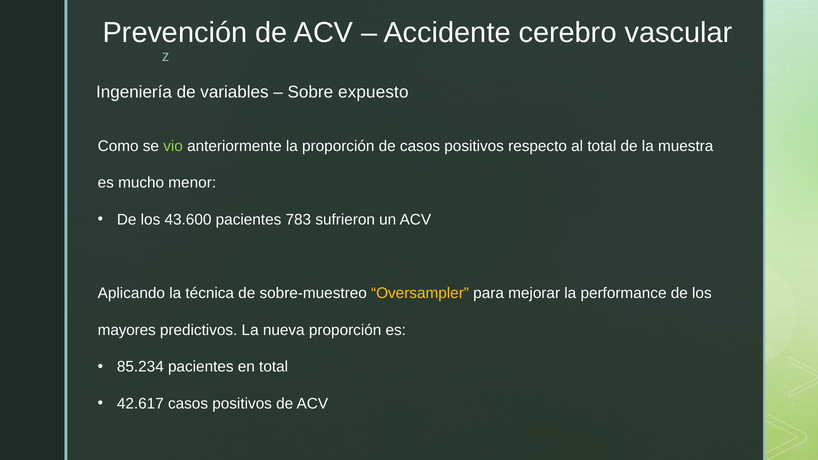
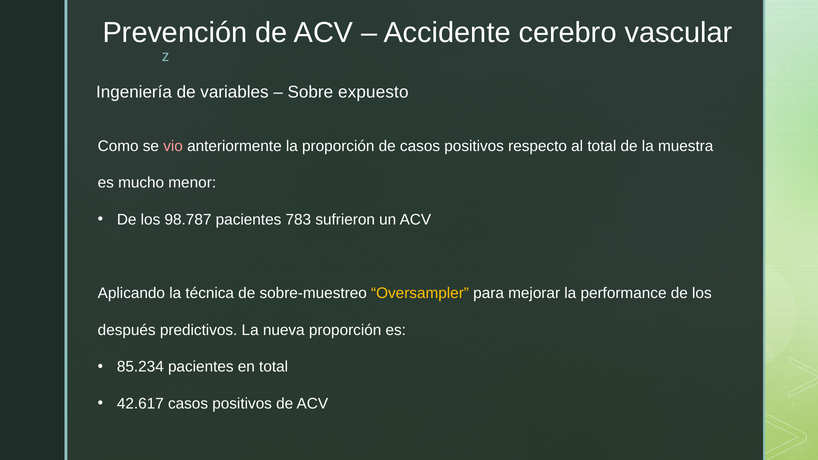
vio colour: light green -> pink
43.600: 43.600 -> 98.787
mayores: mayores -> después
